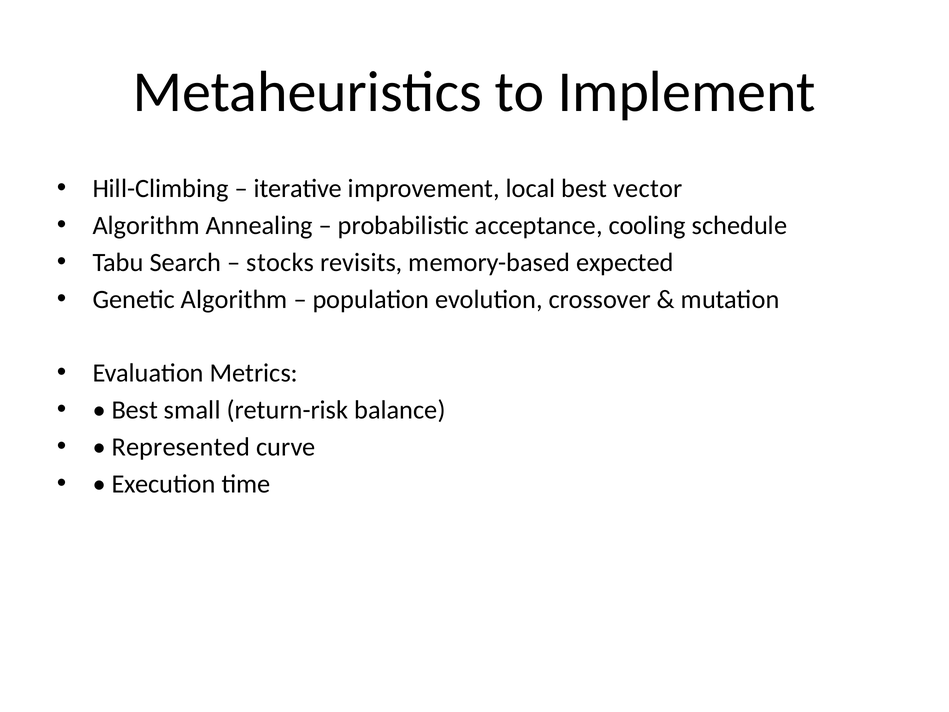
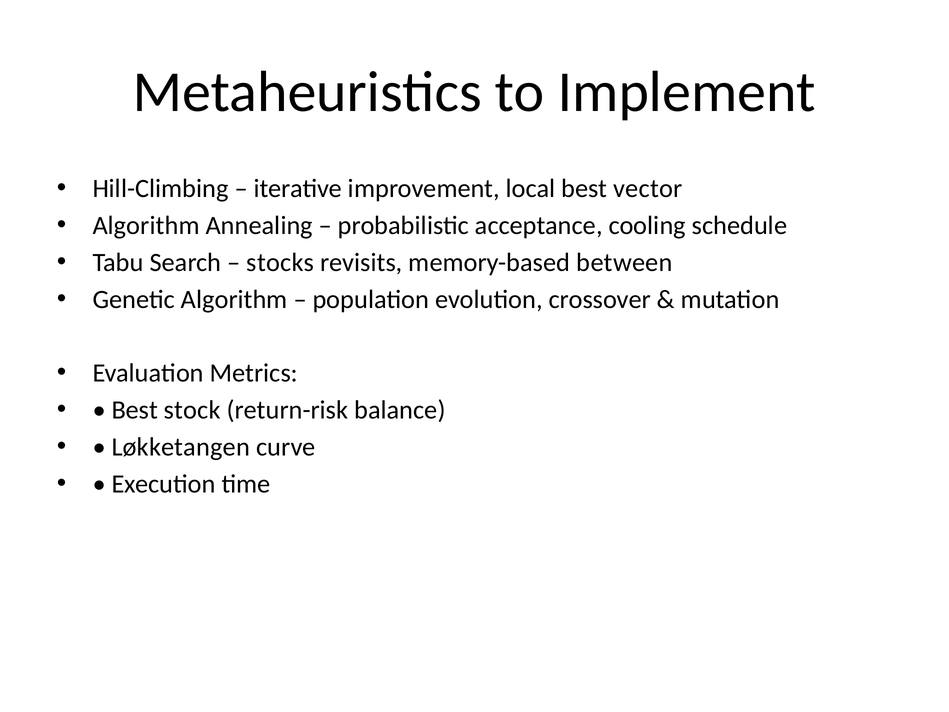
expected: expected -> between
small: small -> stock
Represented: Represented -> Løkketangen
